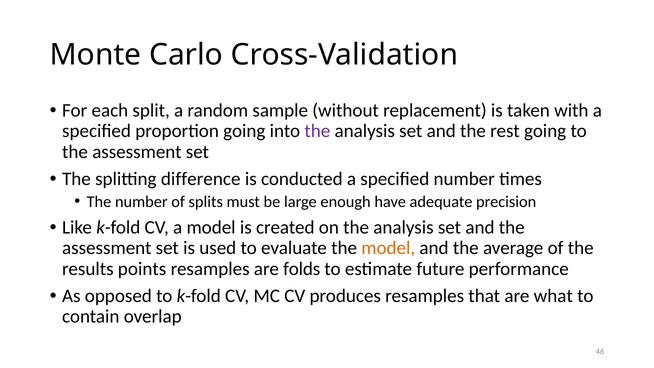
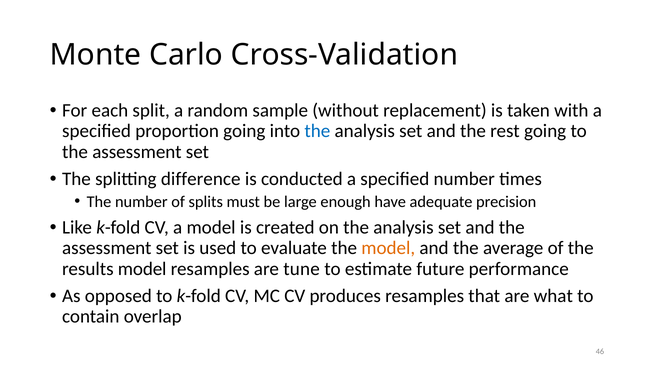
the at (317, 131) colour: purple -> blue
results points: points -> model
folds: folds -> tune
